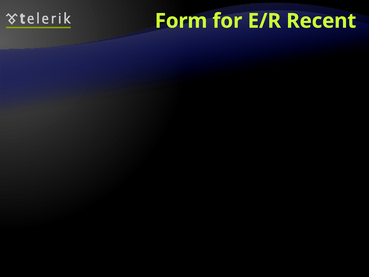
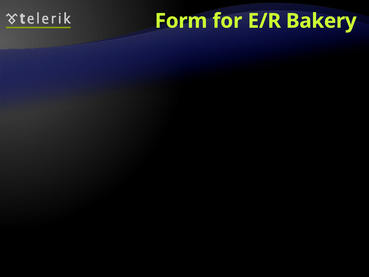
Recent: Recent -> Bakery
